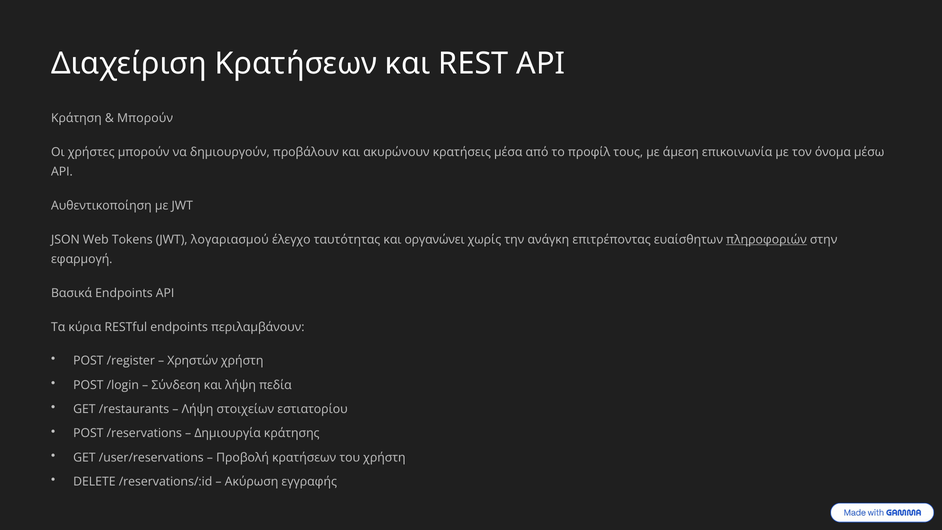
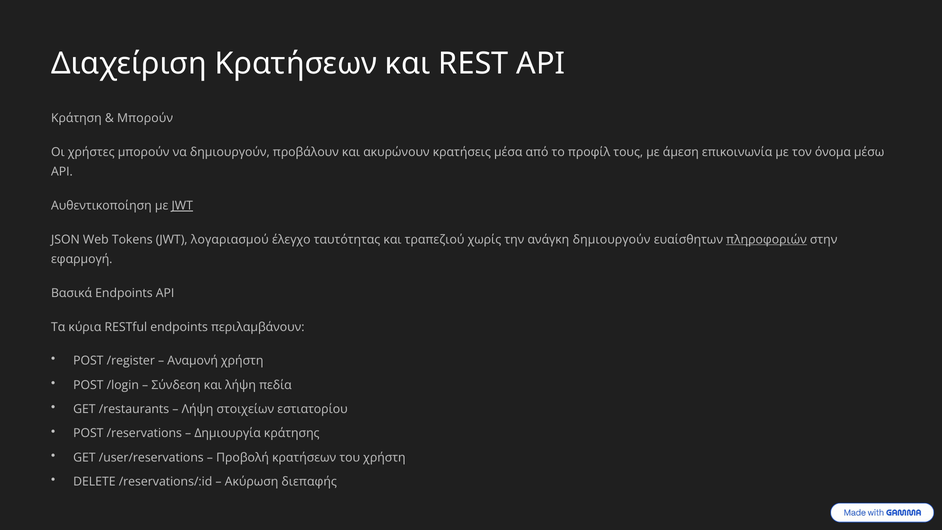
JWT at (182, 206) underline: none -> present
οργανώνει: οργανώνει -> τραπεζιού
ανάγκη επιτρέποντας: επιτρέποντας -> δημιουργούν
Χρηστών: Χρηστών -> Αναμονή
εγγραφής: εγγραφής -> διεπαφής
